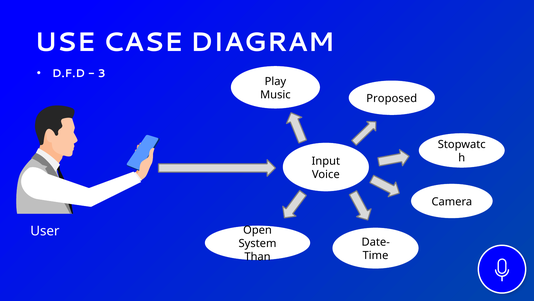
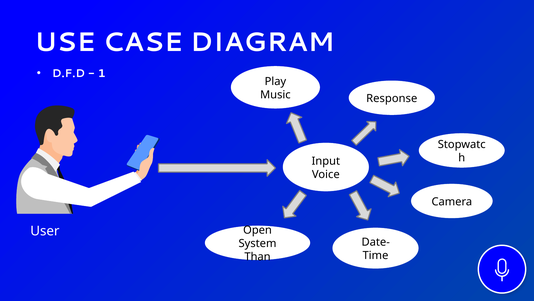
3: 3 -> 1
Proposed: Proposed -> Response
